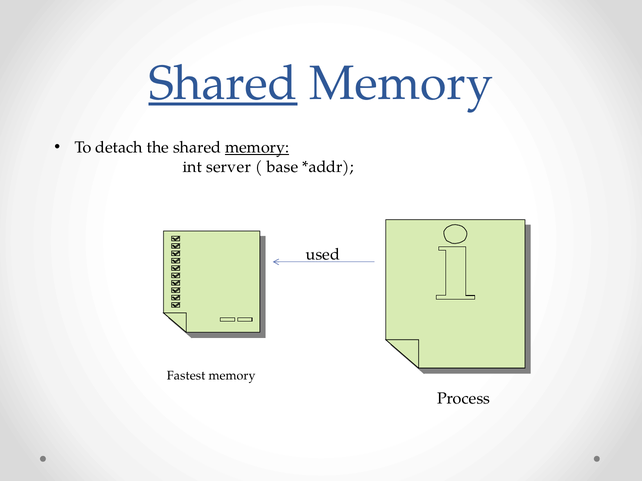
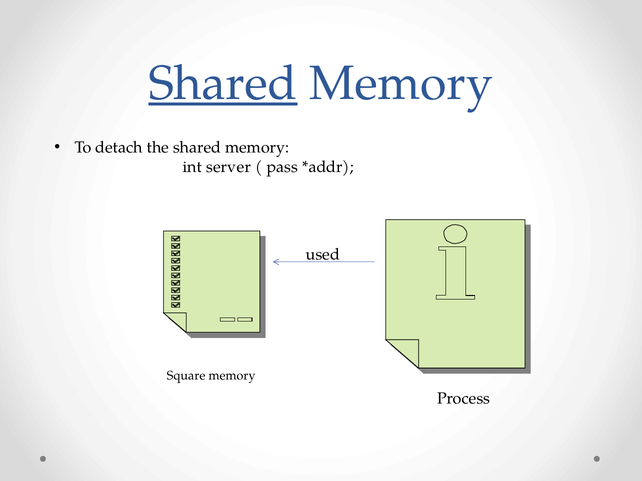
memory at (257, 148) underline: present -> none
base: base -> pass
Fastest: Fastest -> Square
